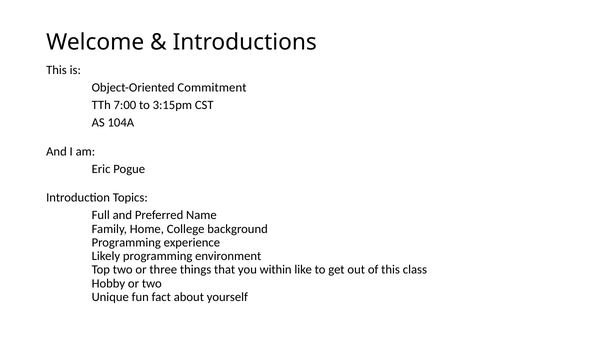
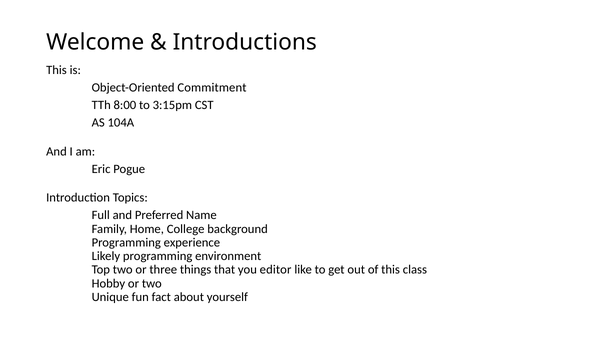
7:00: 7:00 -> 8:00
within: within -> editor
